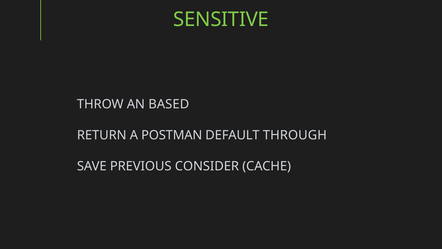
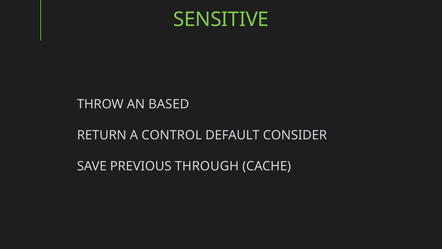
POSTMAN: POSTMAN -> CONTROL
THROUGH: THROUGH -> CONSIDER
CONSIDER: CONSIDER -> THROUGH
